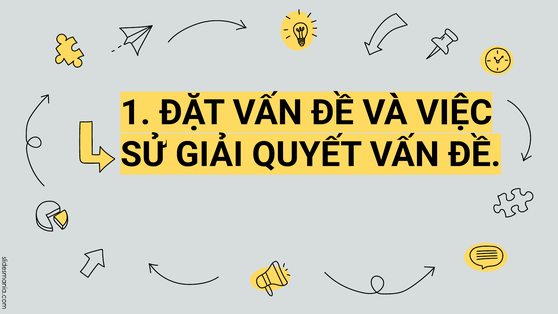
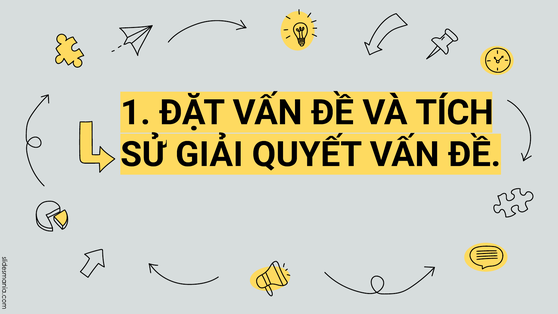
VIỆC: VIỆC -> TÍCH
